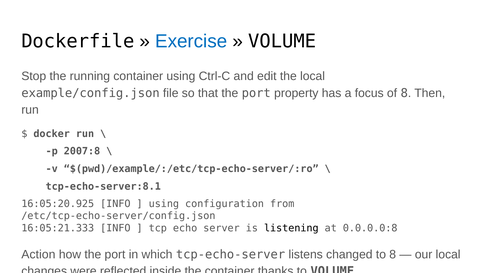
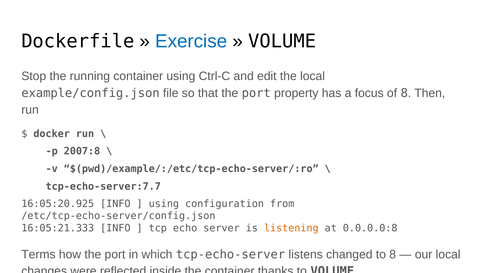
tcp-echo-server:8.1: tcp-echo-server:8.1 -> tcp-echo-server:7.7
listening colour: black -> orange
Action: Action -> Terms
